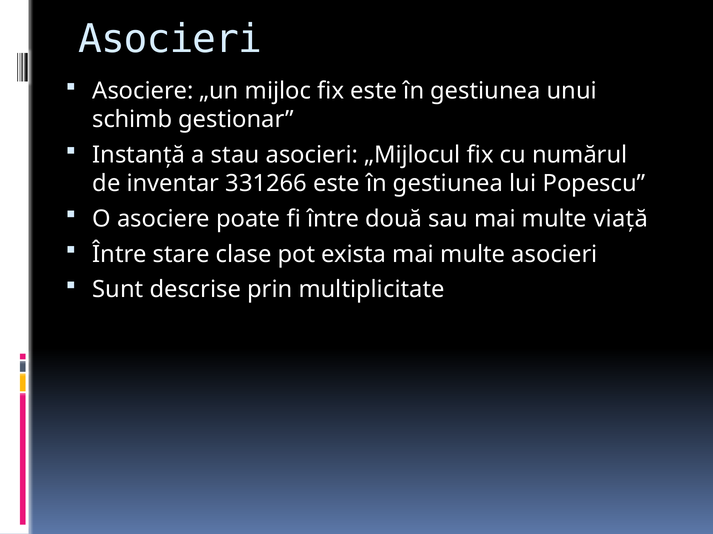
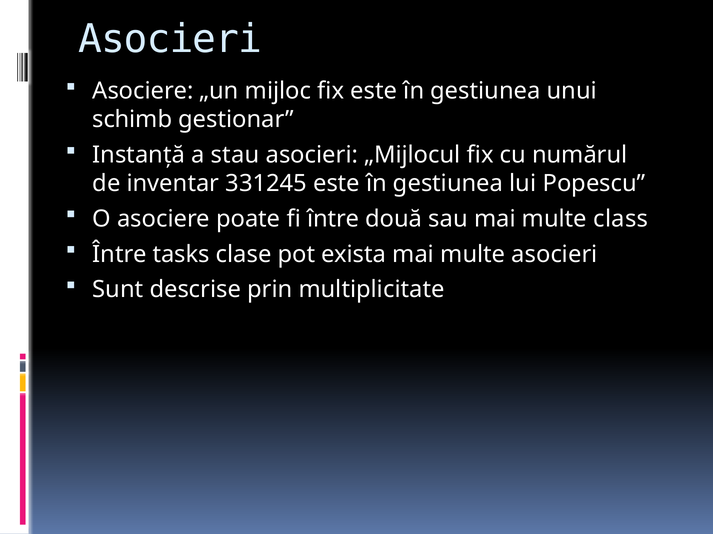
331266: 331266 -> 331245
viaţă: viaţă -> class
stare: stare -> tasks
